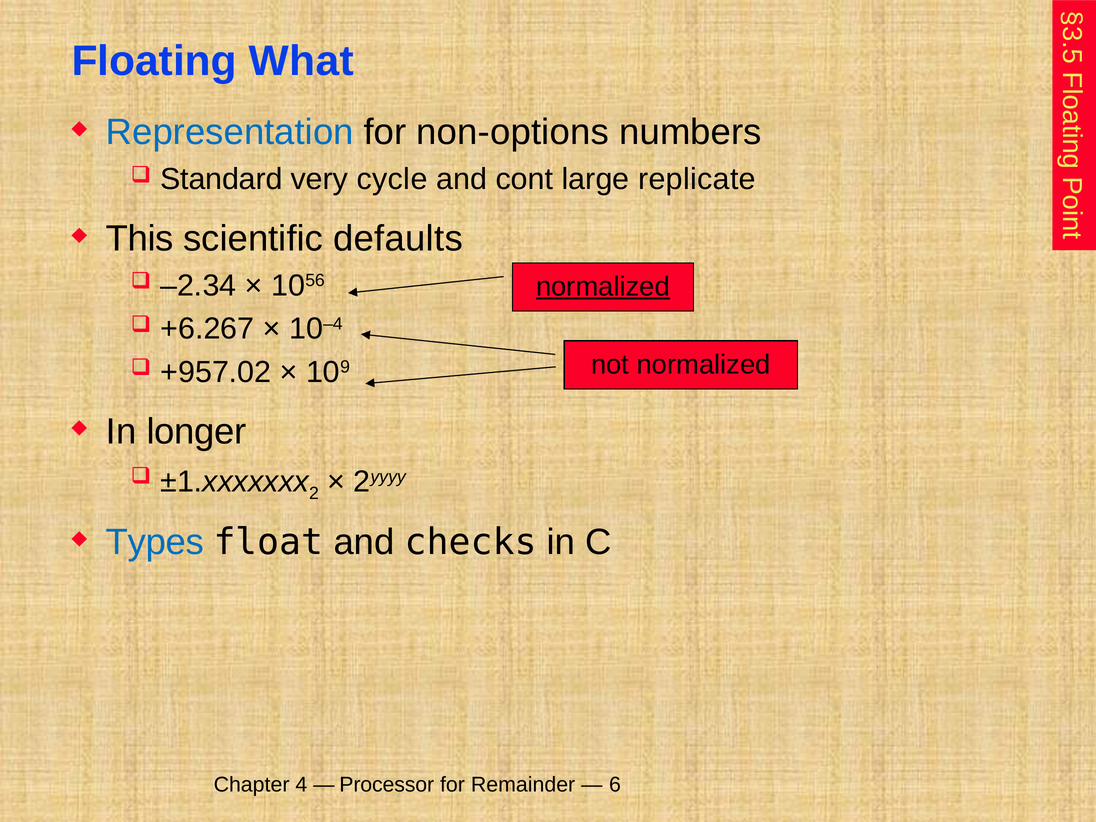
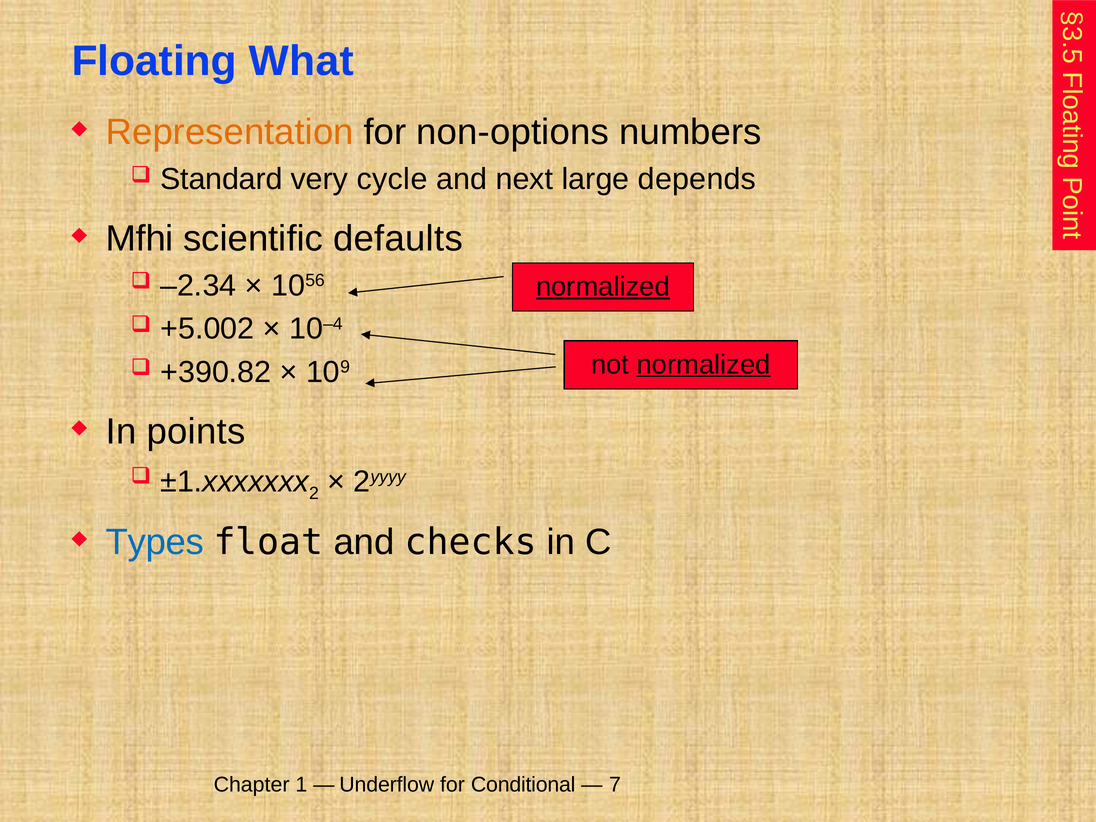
Representation colour: blue -> orange
cont: cont -> next
replicate: replicate -> depends
This: This -> Mfhi
+6.267: +6.267 -> +5.002
normalized at (704, 365) underline: none -> present
+957.02: +957.02 -> +390.82
longer: longer -> points
4: 4 -> 1
Processor: Processor -> Underflow
Remainder: Remainder -> Conditional
6: 6 -> 7
